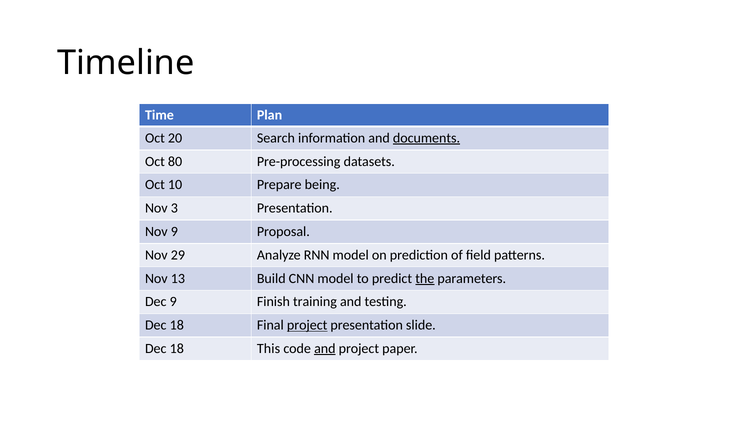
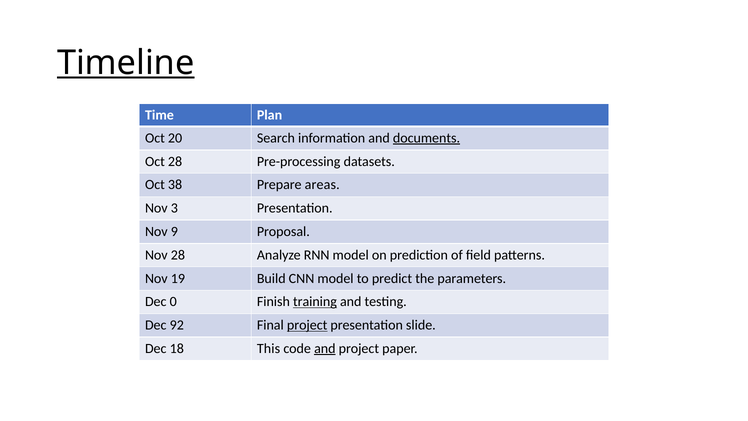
Timeline underline: none -> present
Oct 80: 80 -> 28
10: 10 -> 38
being: being -> areas
Nov 29: 29 -> 28
13: 13 -> 19
the underline: present -> none
Dec 9: 9 -> 0
training underline: none -> present
18 at (177, 325): 18 -> 92
